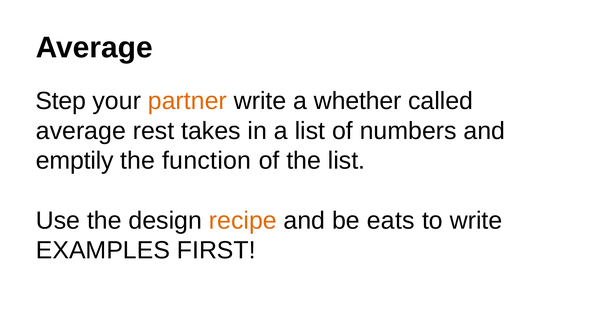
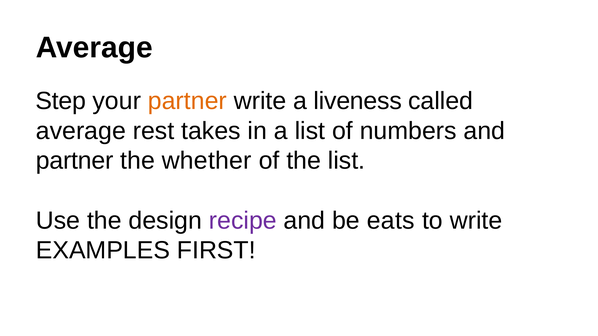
whether: whether -> liveness
emptily at (75, 161): emptily -> partner
function: function -> whether
recipe colour: orange -> purple
